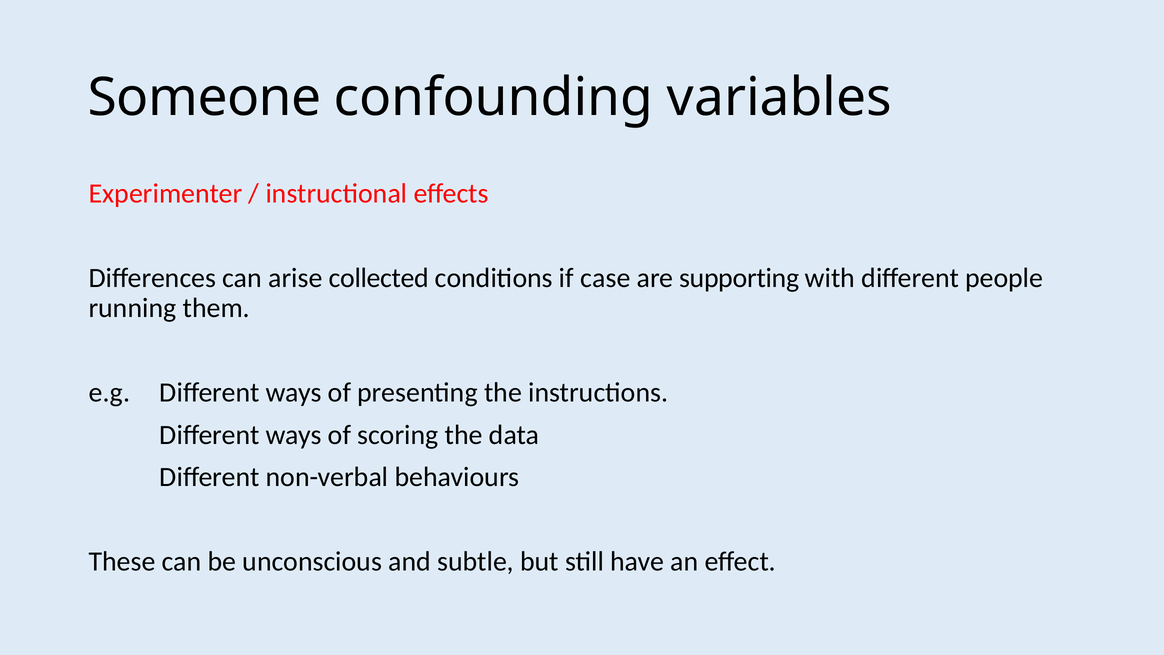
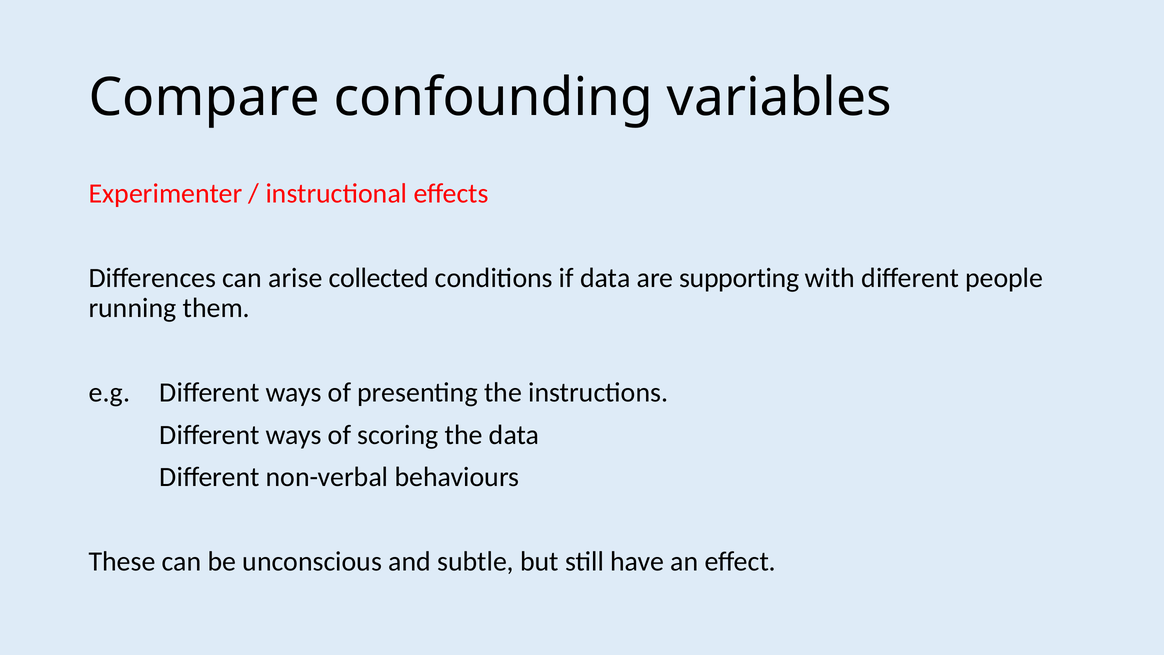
Someone: Someone -> Compare
if case: case -> data
